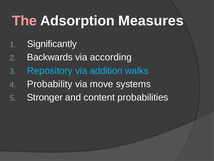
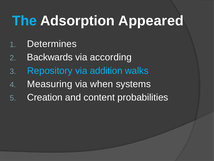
The colour: pink -> light blue
Measures: Measures -> Appeared
Significantly: Significantly -> Determines
Probability: Probability -> Measuring
move: move -> when
Stronger: Stronger -> Creation
